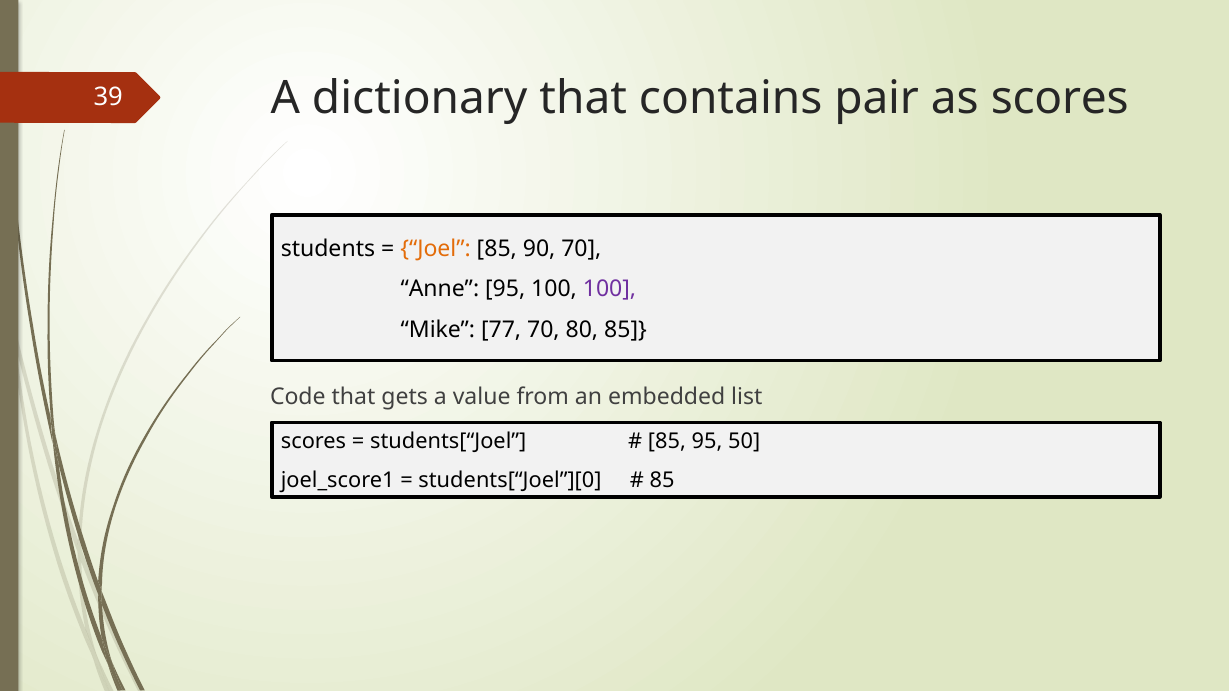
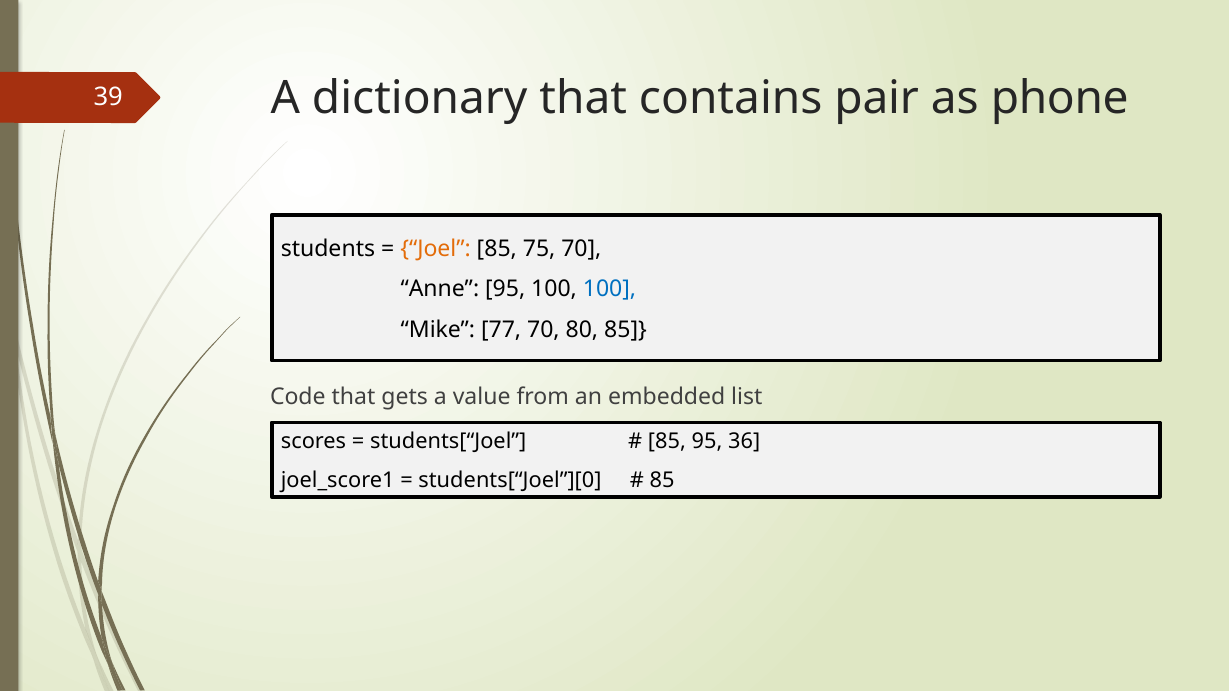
as scores: scores -> phone
90: 90 -> 75
100 at (609, 289) colour: purple -> blue
50: 50 -> 36
